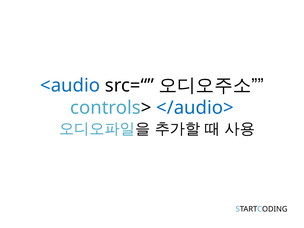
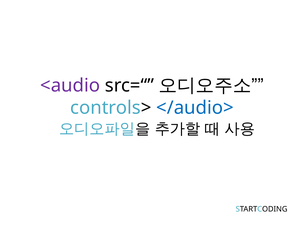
<audio colour: blue -> purple
